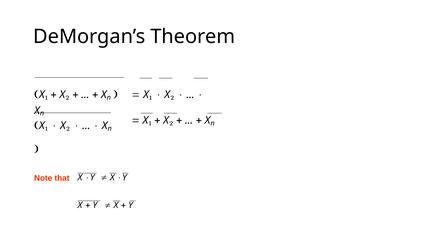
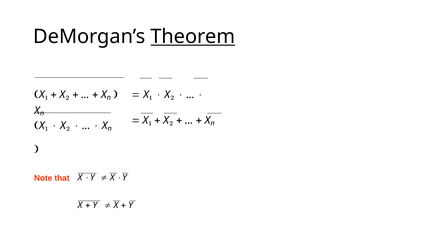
Theorem underline: none -> present
